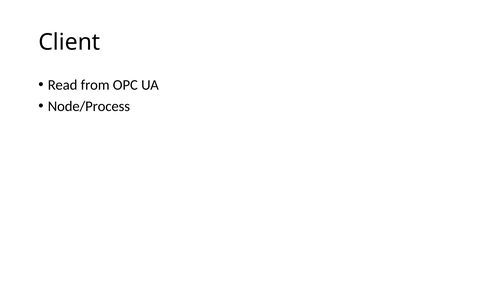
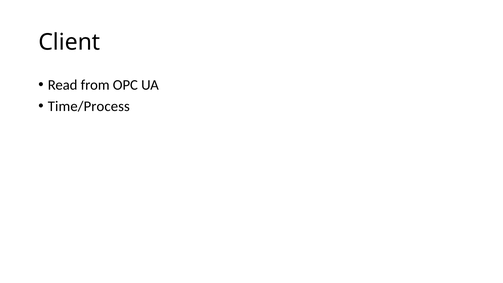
Node/Process: Node/Process -> Time/Process
